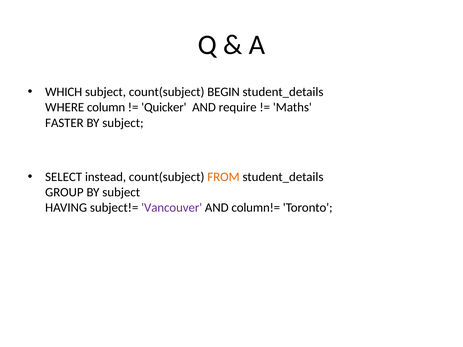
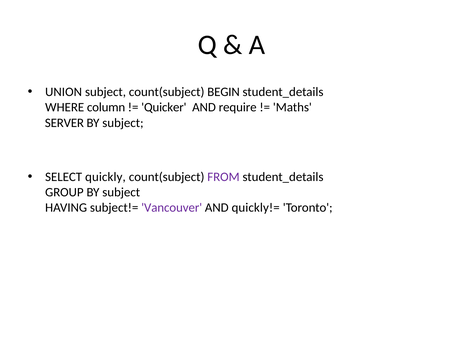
WHICH: WHICH -> UNION
FASTER: FASTER -> SERVER
instead: instead -> quickly
FROM colour: orange -> purple
column!=: column!= -> quickly!=
